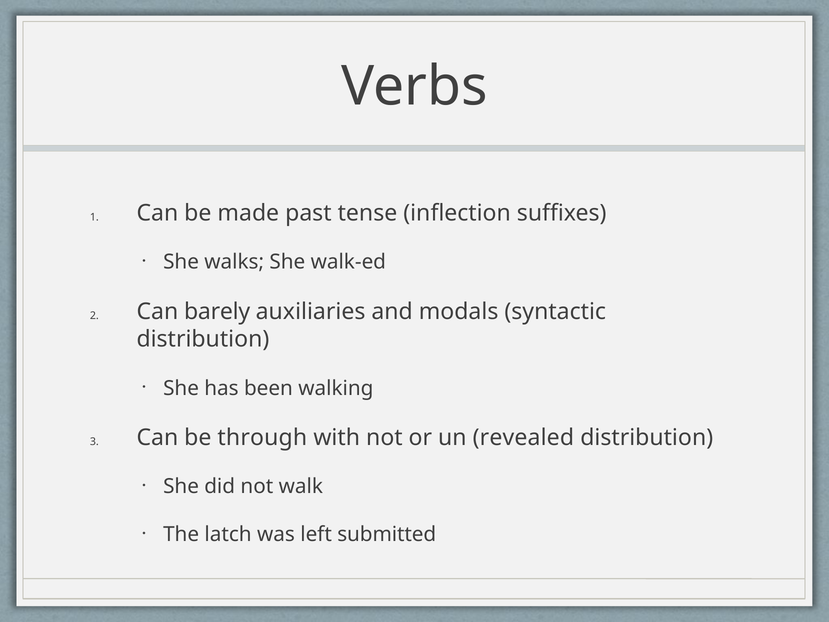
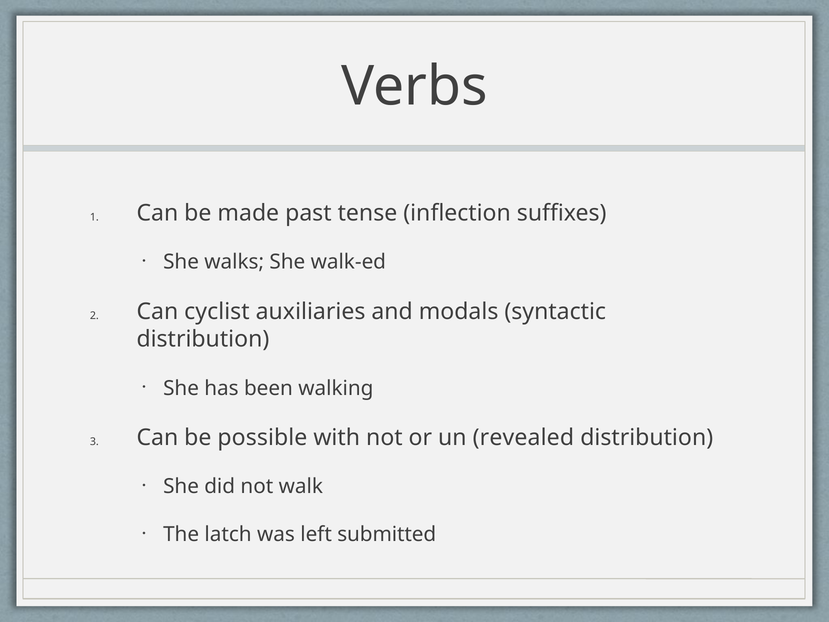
barely: barely -> cyclist
through: through -> possible
